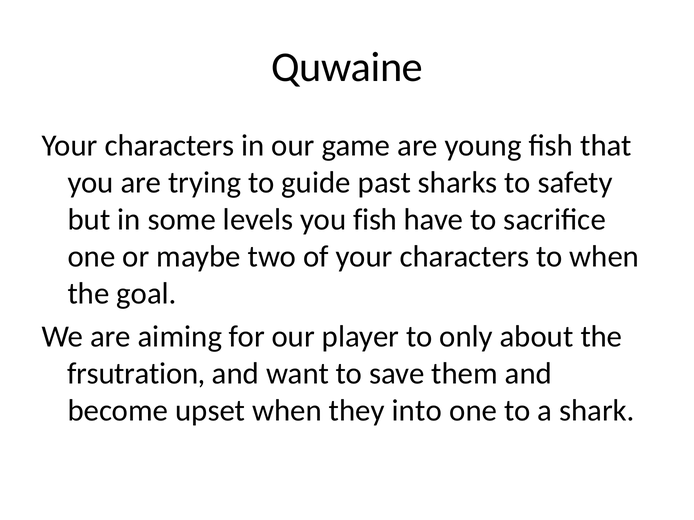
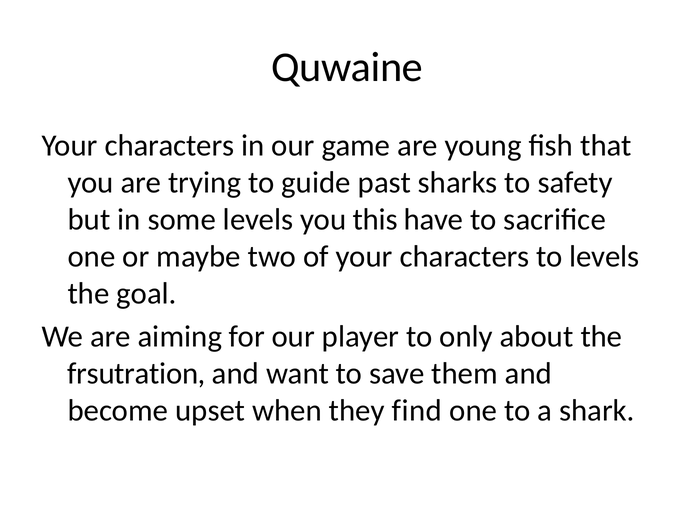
you fish: fish -> this
to when: when -> levels
into: into -> find
